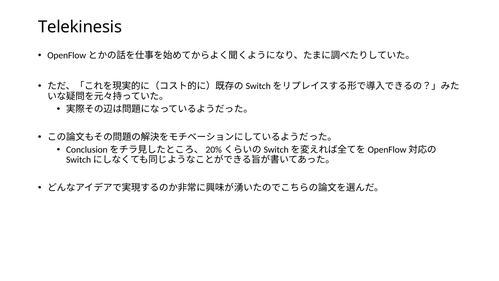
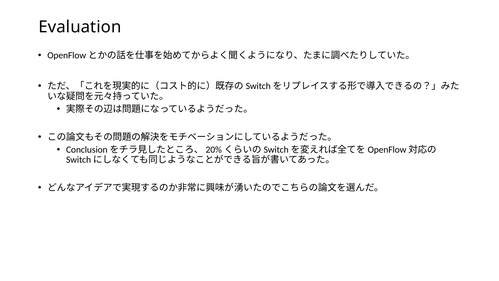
Telekinesis: Telekinesis -> Evaluation
